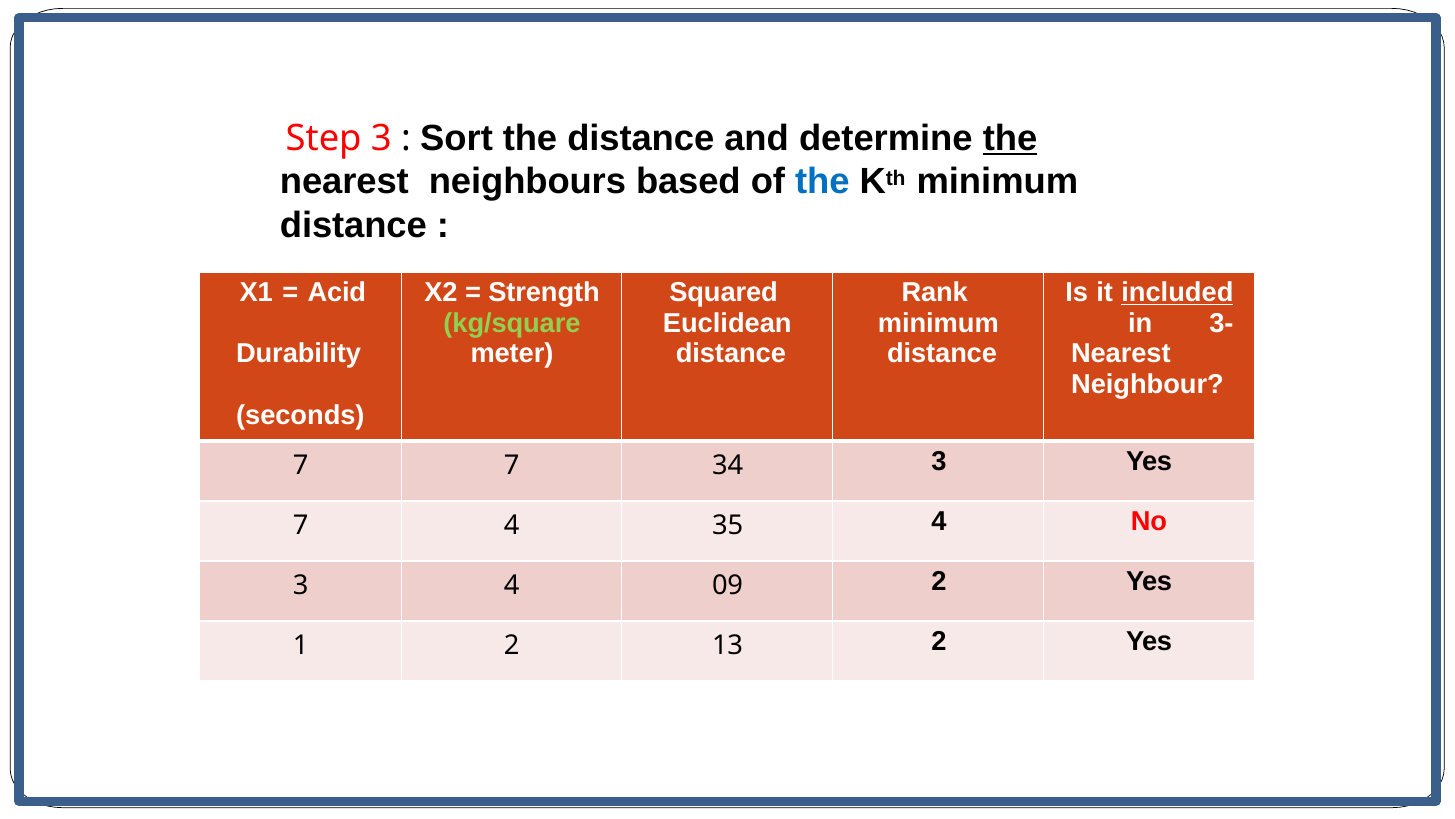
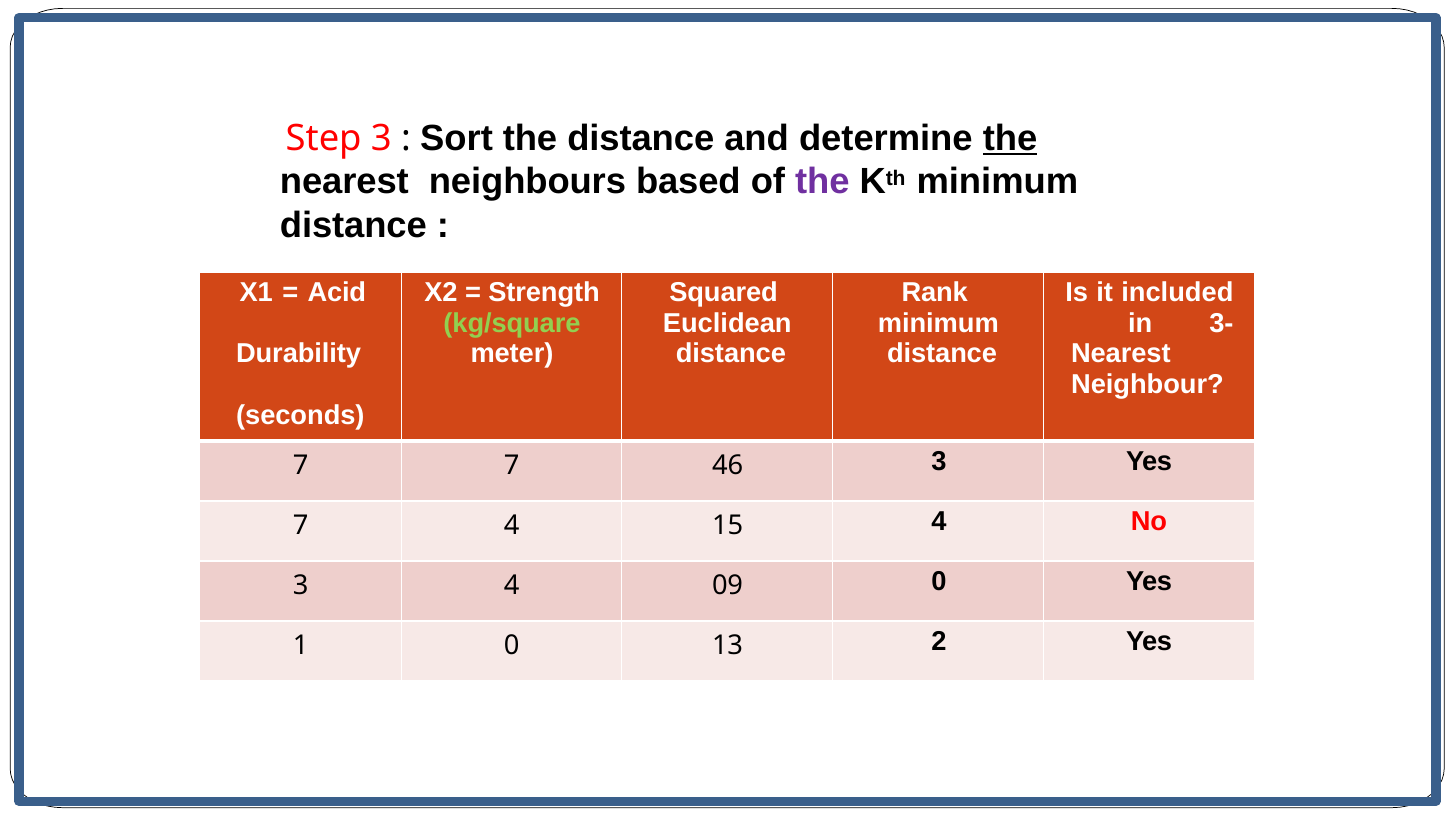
the at (822, 182) colour: blue -> purple
included underline: present -> none
34: 34 -> 46
35: 35 -> 15
09 2: 2 -> 0
1 2: 2 -> 0
